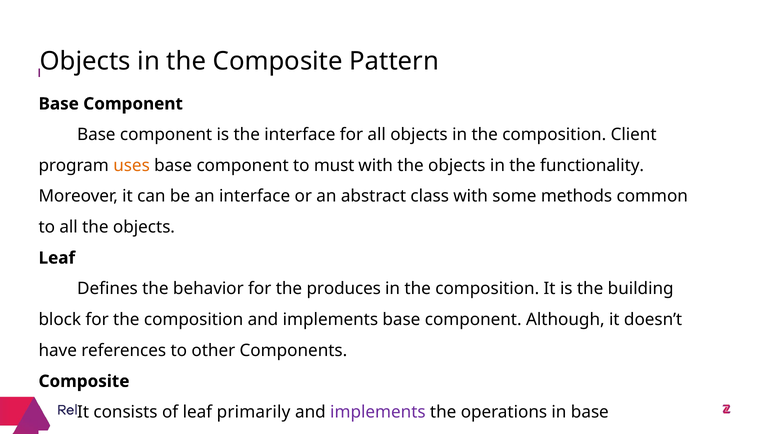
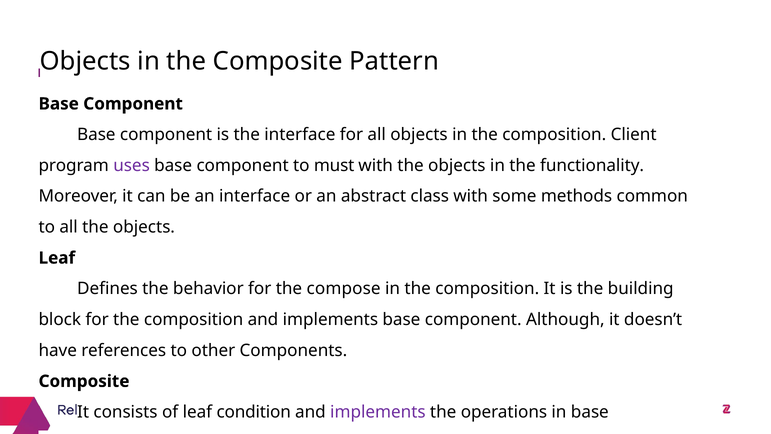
uses colour: orange -> purple
produces: produces -> compose
primarily: primarily -> condition
